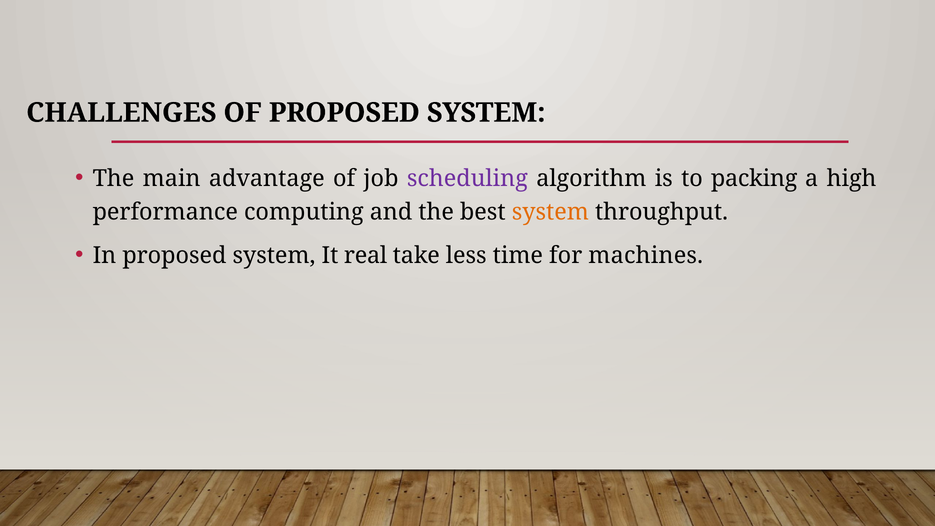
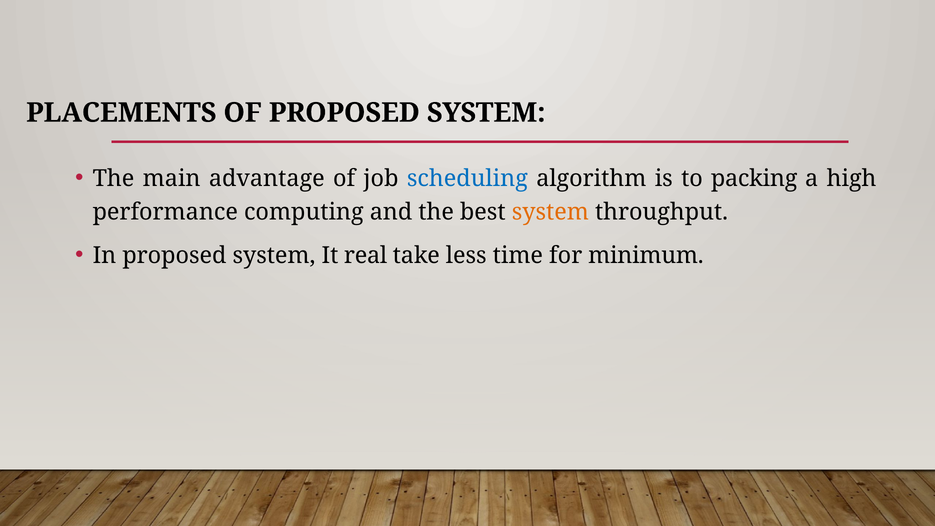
CHALLENGES: CHALLENGES -> PLACEMENTS
scheduling colour: purple -> blue
machines: machines -> minimum
